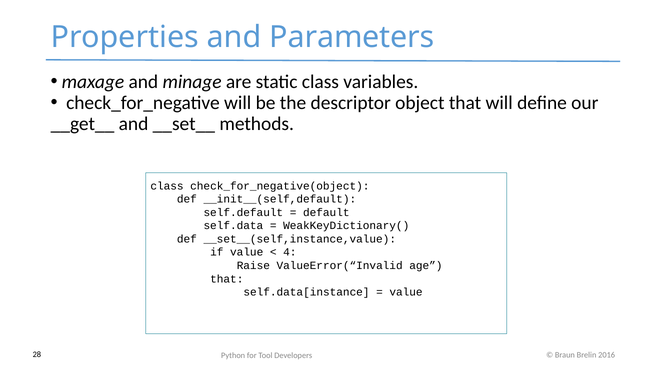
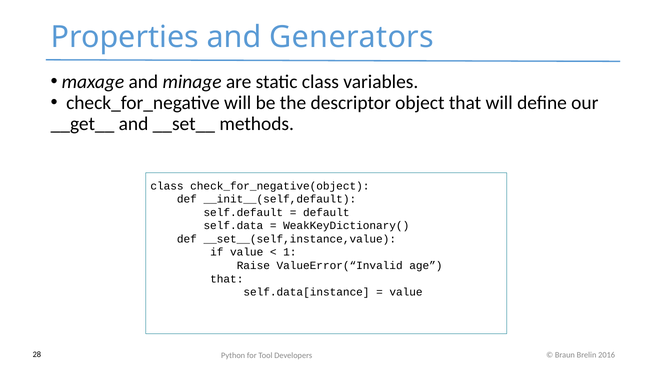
Parameters: Parameters -> Generators
4: 4 -> 1
